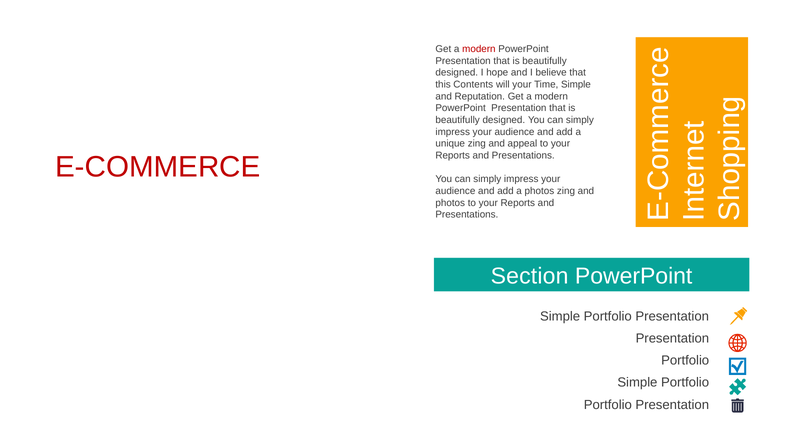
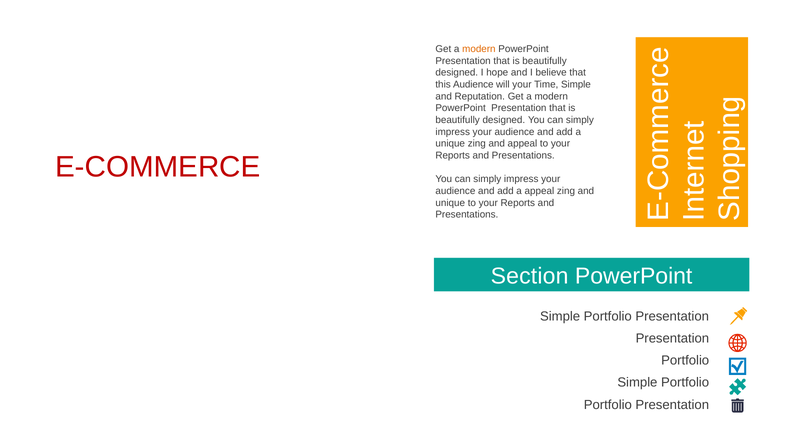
modern at (479, 49) colour: red -> orange
this Contents: Contents -> Audience
a photos: photos -> appeal
photos at (450, 203): photos -> unique
